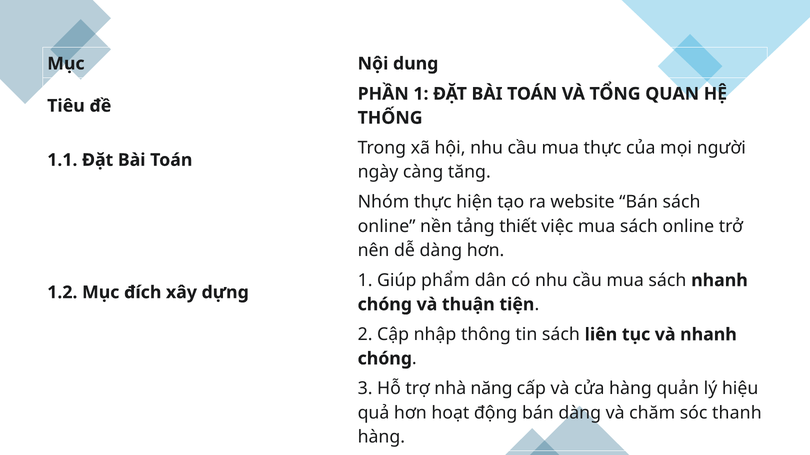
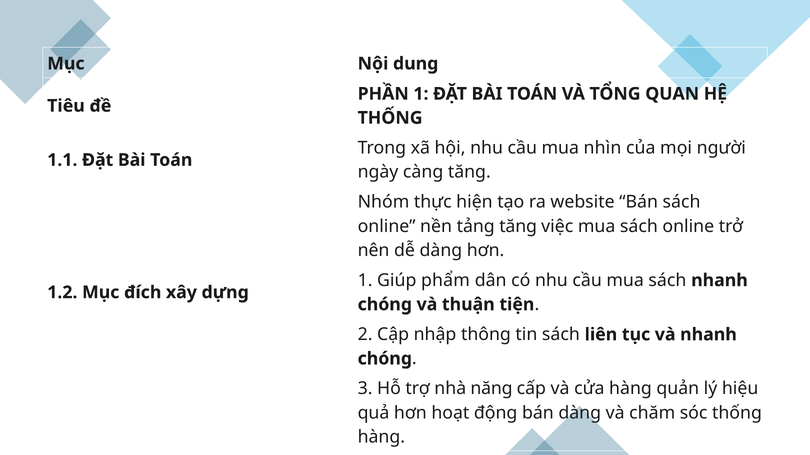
mua thực: thực -> nhìn
tảng thiết: thiết -> tăng
sóc thanh: thanh -> thống
